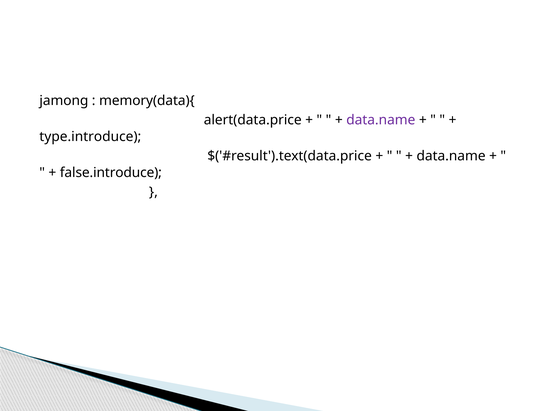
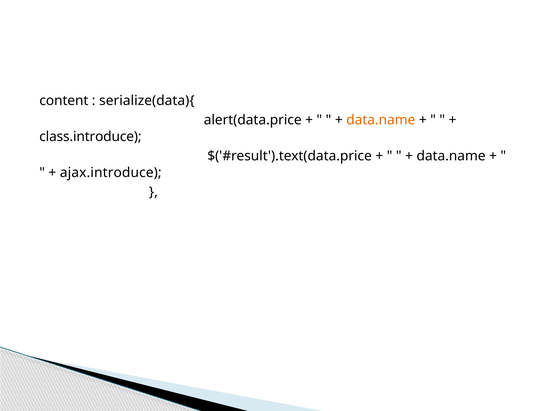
jamong: jamong -> content
memory(data){: memory(data){ -> serialize(data){
data.name at (381, 120) colour: purple -> orange
type.introduce: type.introduce -> class.introduce
false.introduce: false.introduce -> ajax.introduce
